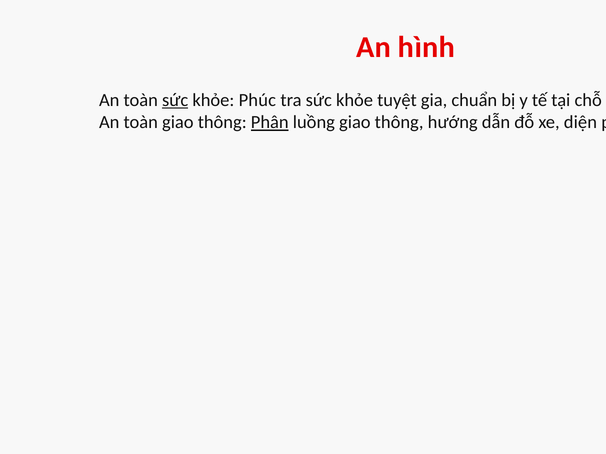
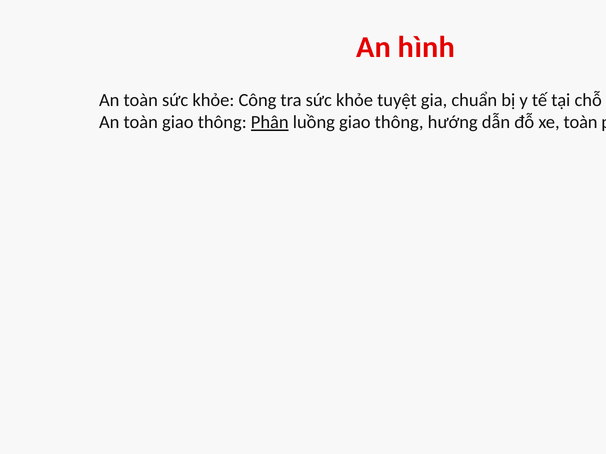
sức at (175, 100) underline: present -> none
Phúc: Phúc -> Công
xe diện: diện -> toàn
